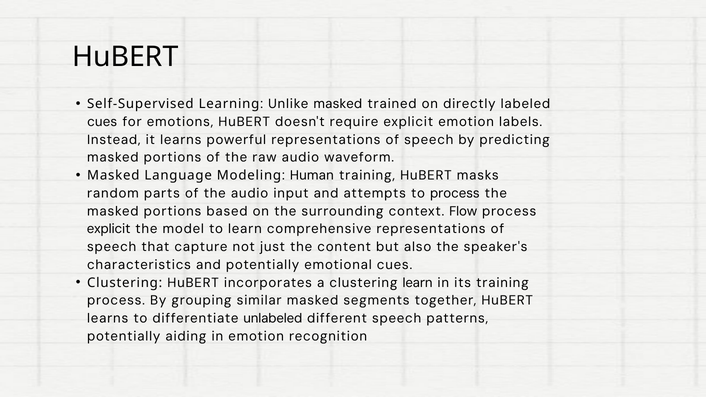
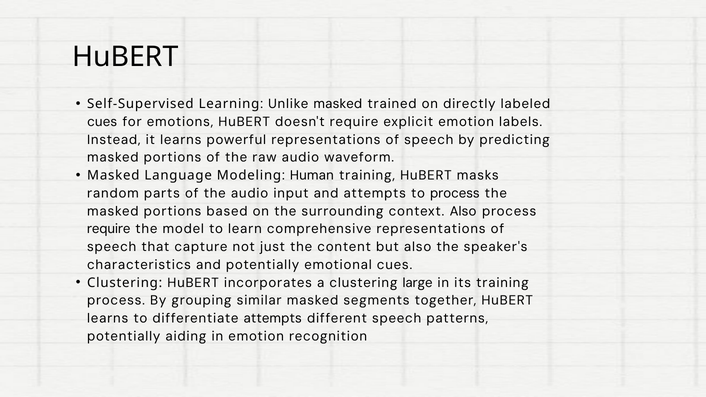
context Flow: Flow -> Also
explicit at (109, 229): explicit -> require
clustering learn: learn -> large
differentiate unlabeled: unlabeled -> attempts
